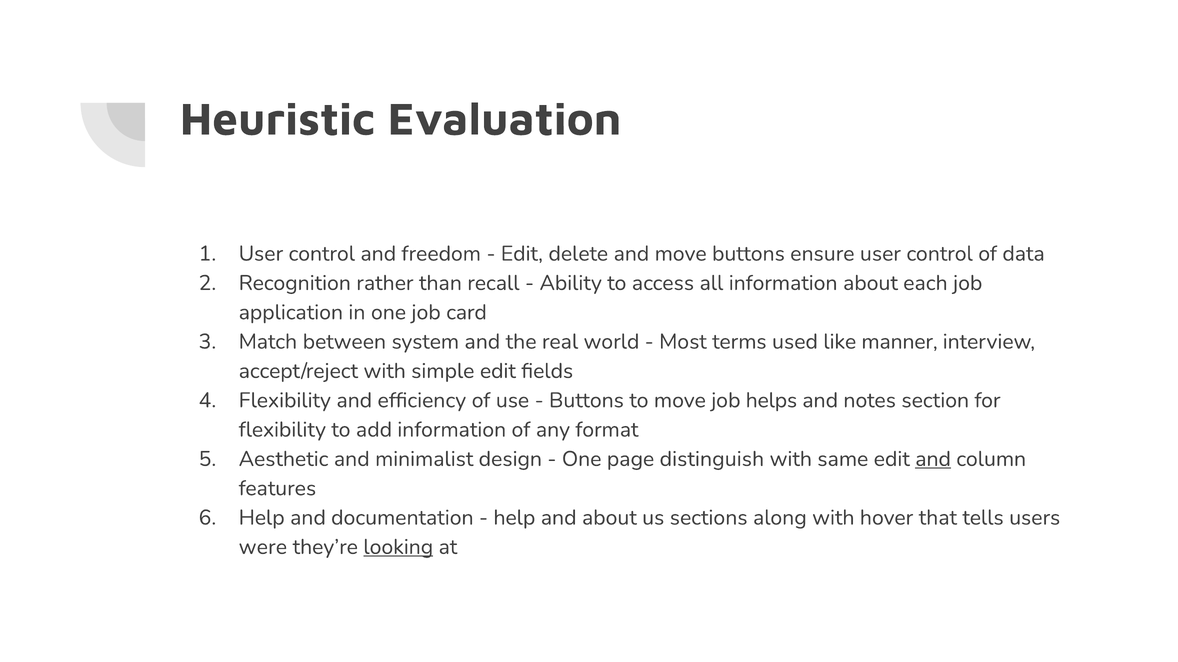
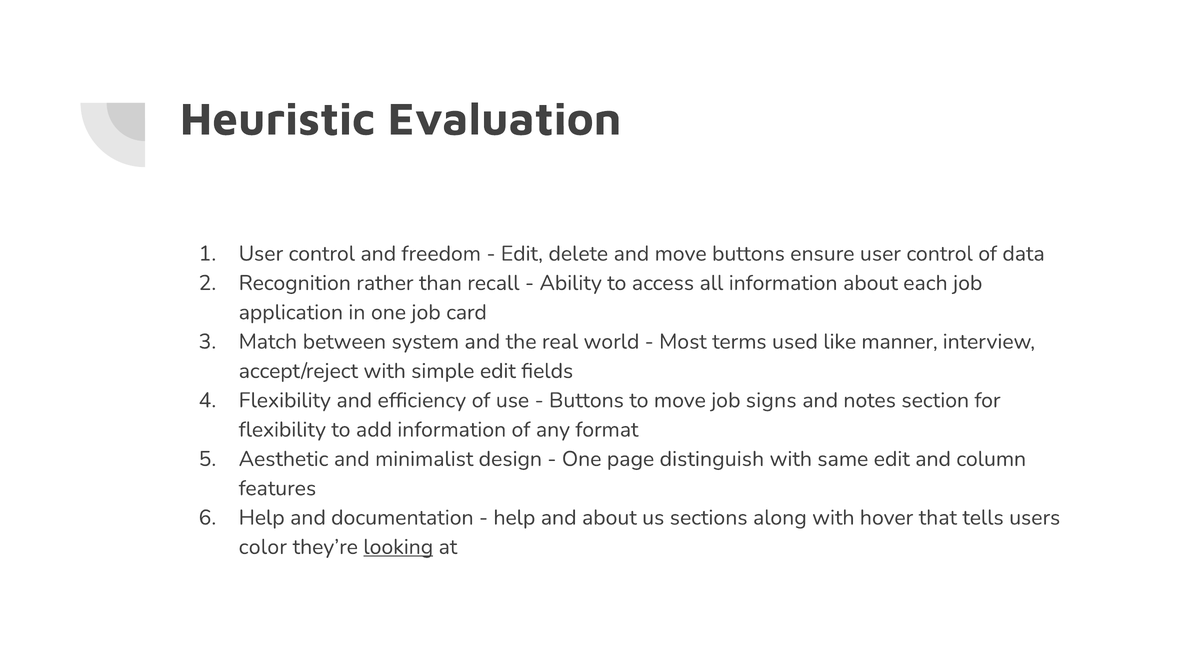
helps: helps -> signs
and at (933, 459) underline: present -> none
were: were -> color
